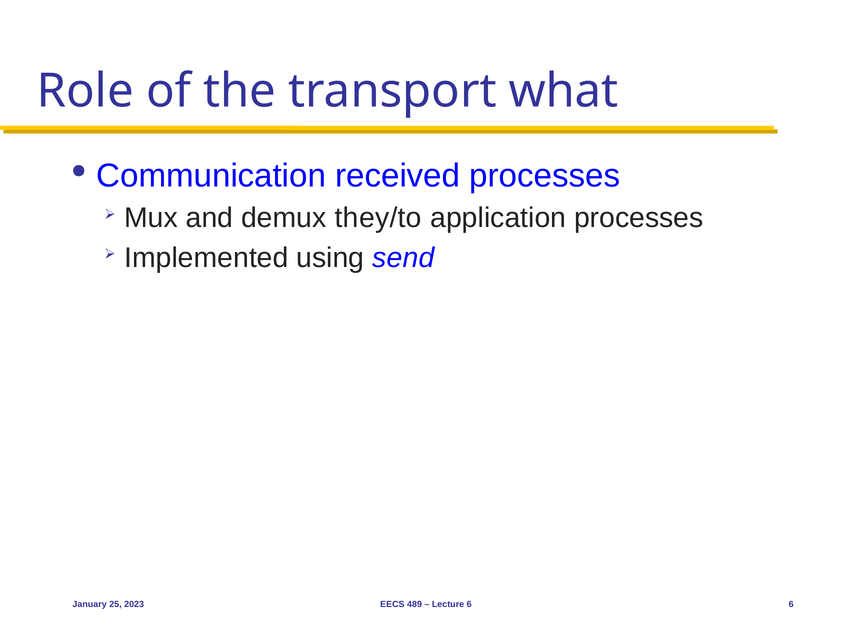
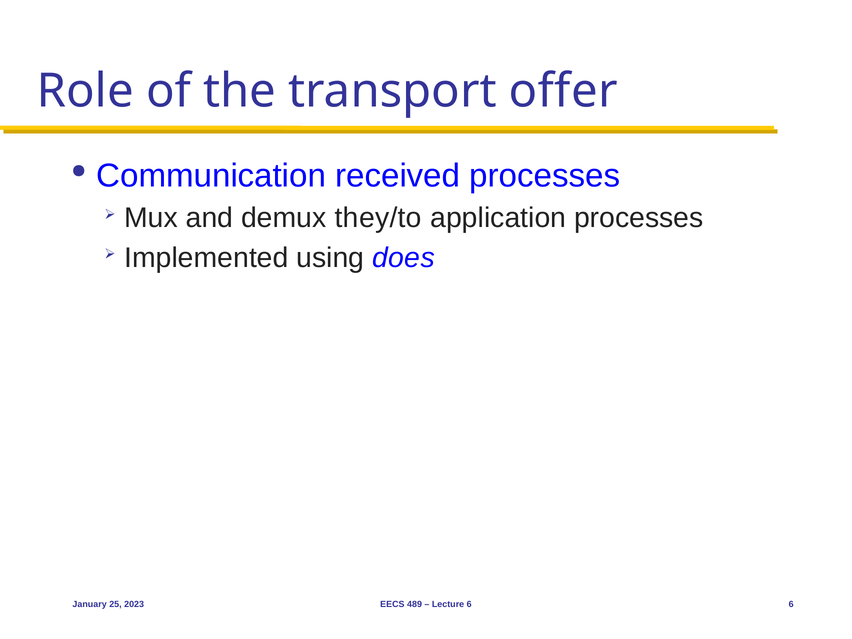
what: what -> offer
send: send -> does
